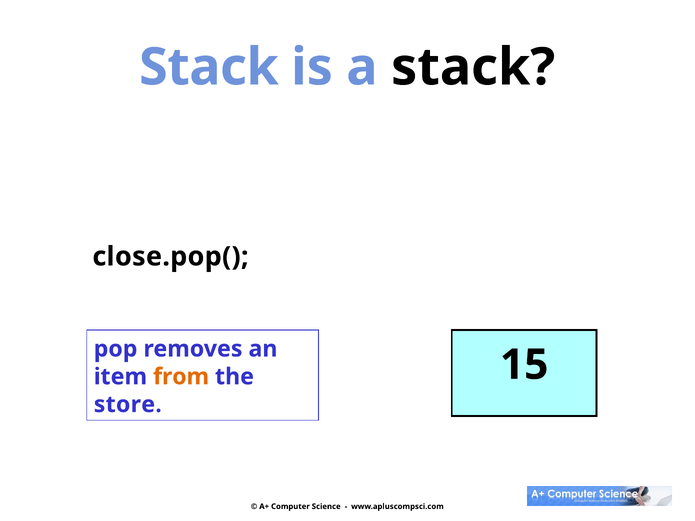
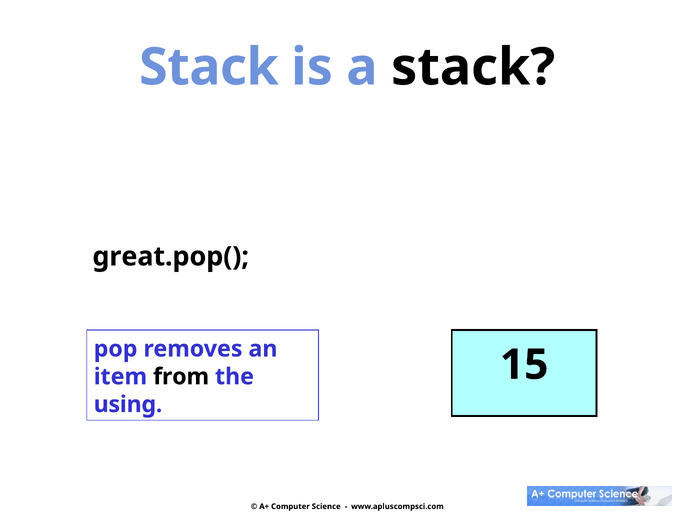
close.pop(: close.pop( -> great.pop(
from colour: orange -> black
store: store -> using
